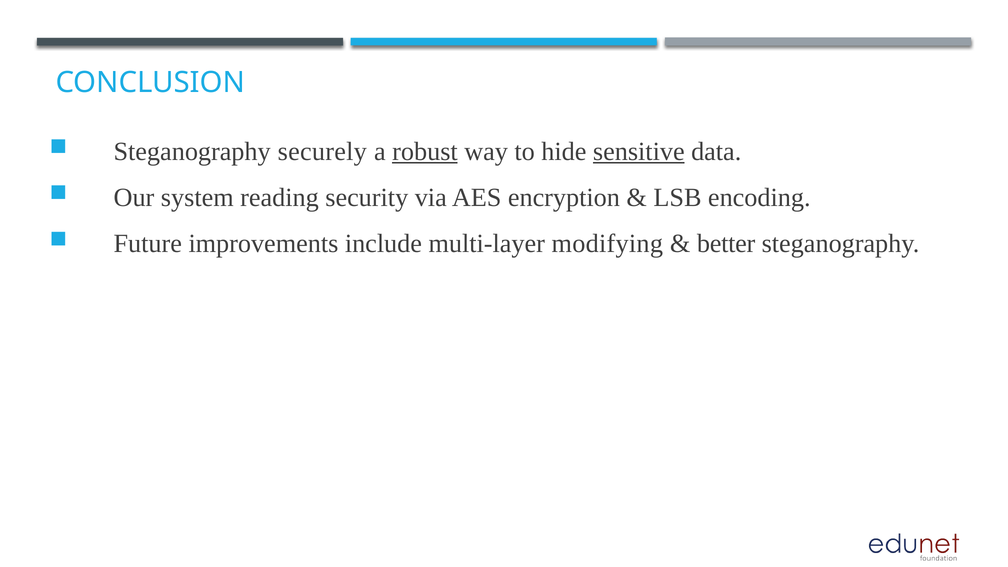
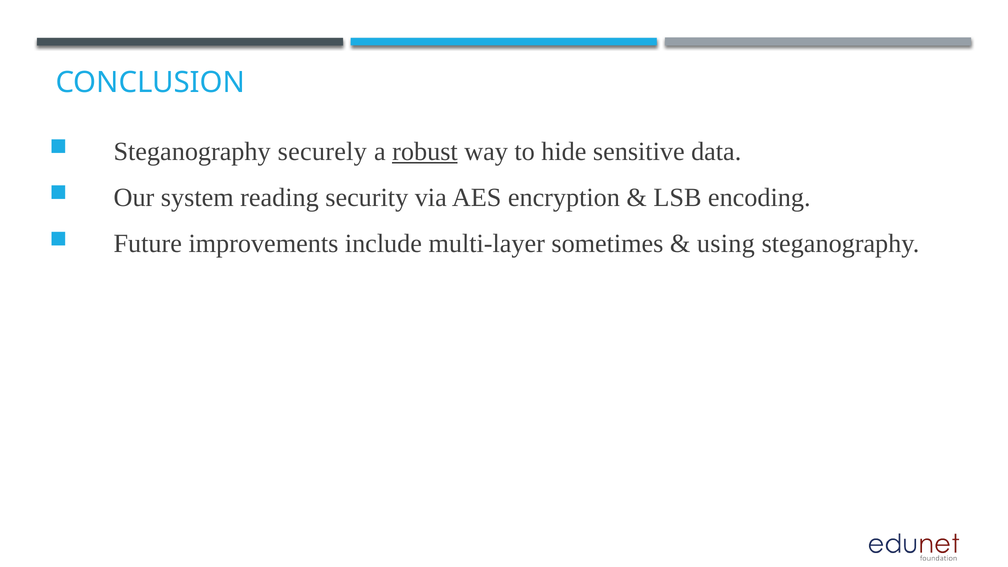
sensitive underline: present -> none
modifying: modifying -> sometimes
better: better -> using
